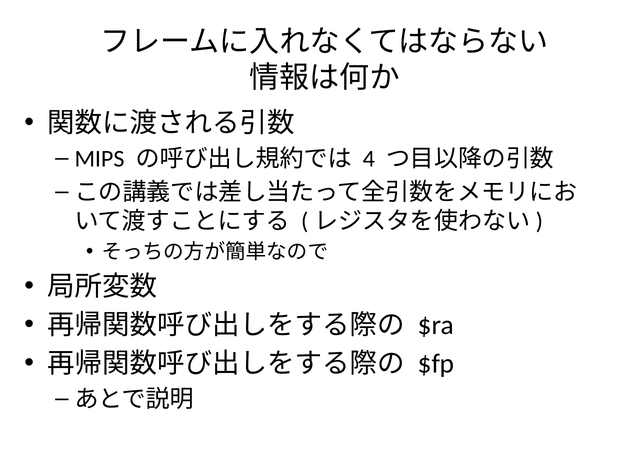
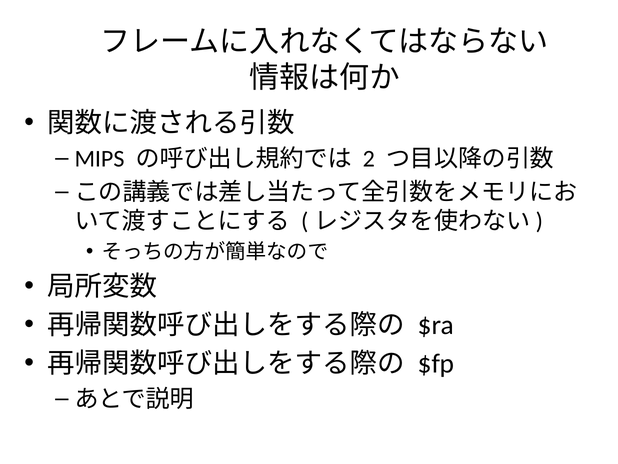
4: 4 -> 2
